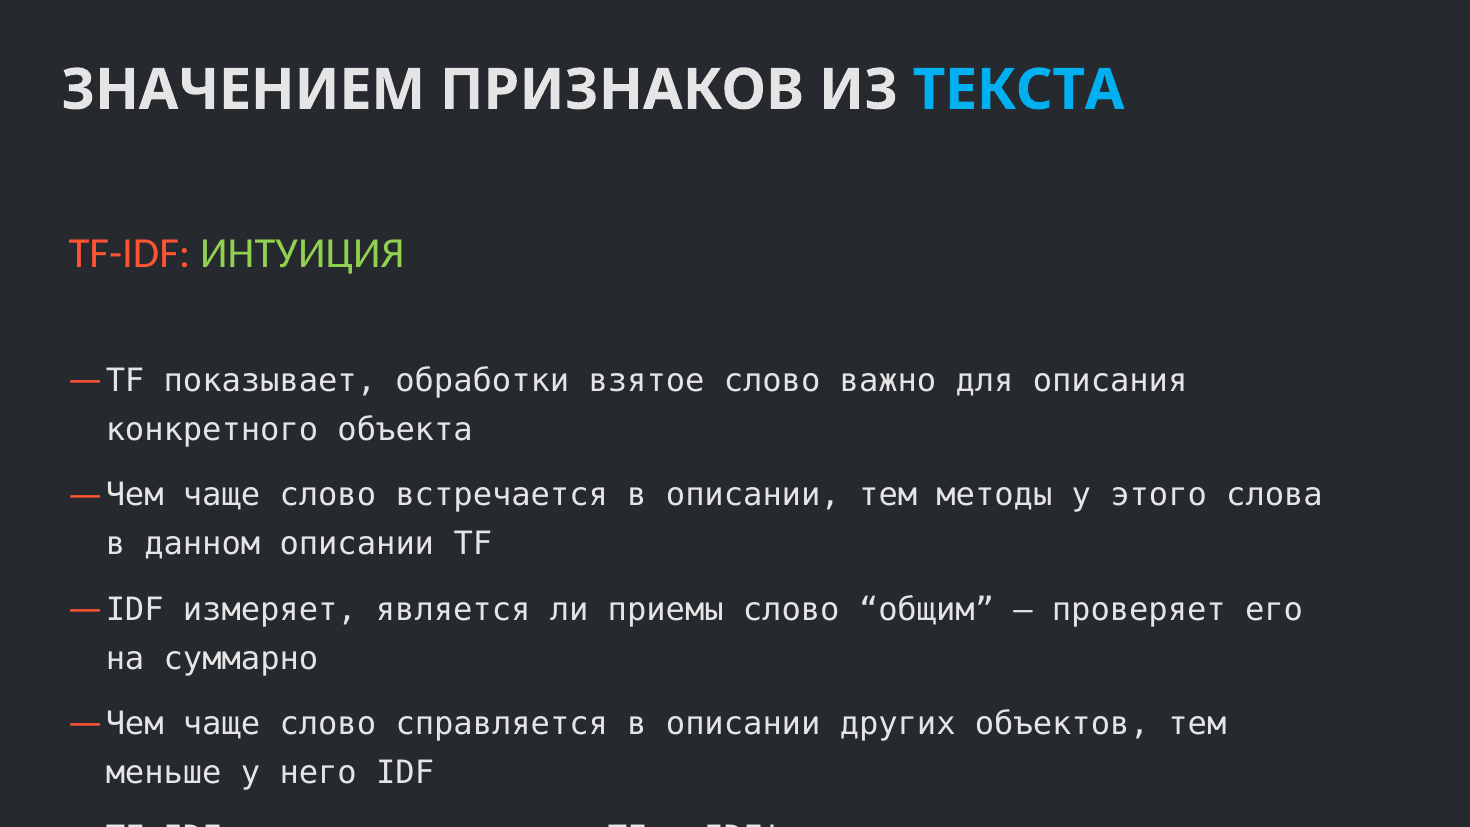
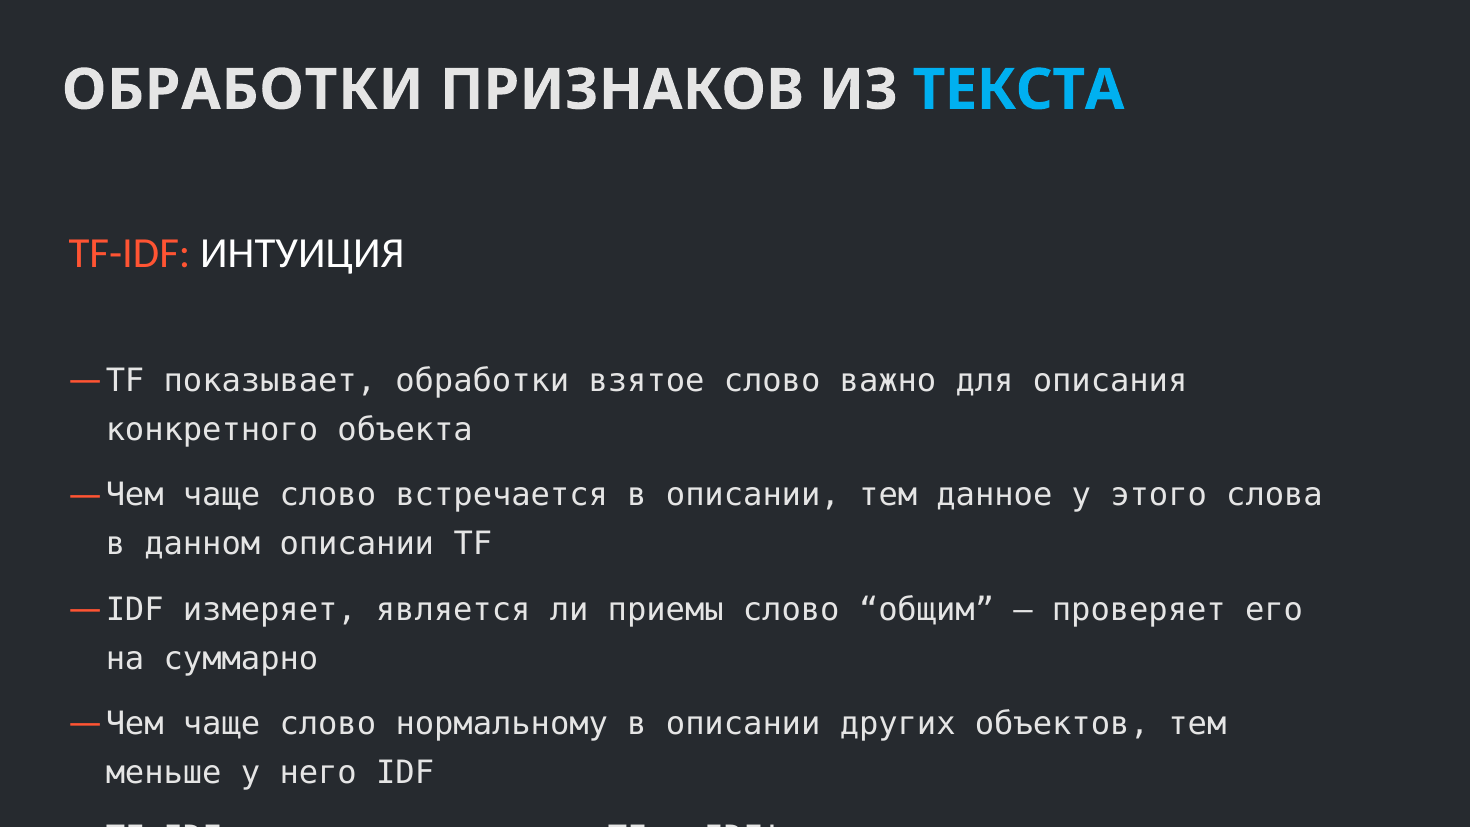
ЗНАЧЕНИЕМ at (243, 90): ЗНАЧЕНИЕМ -> ОБРАБОТКИ
ИНТУИЦИЯ colour: light green -> white
методы: методы -> данное
справляется: справляется -> нормальному
